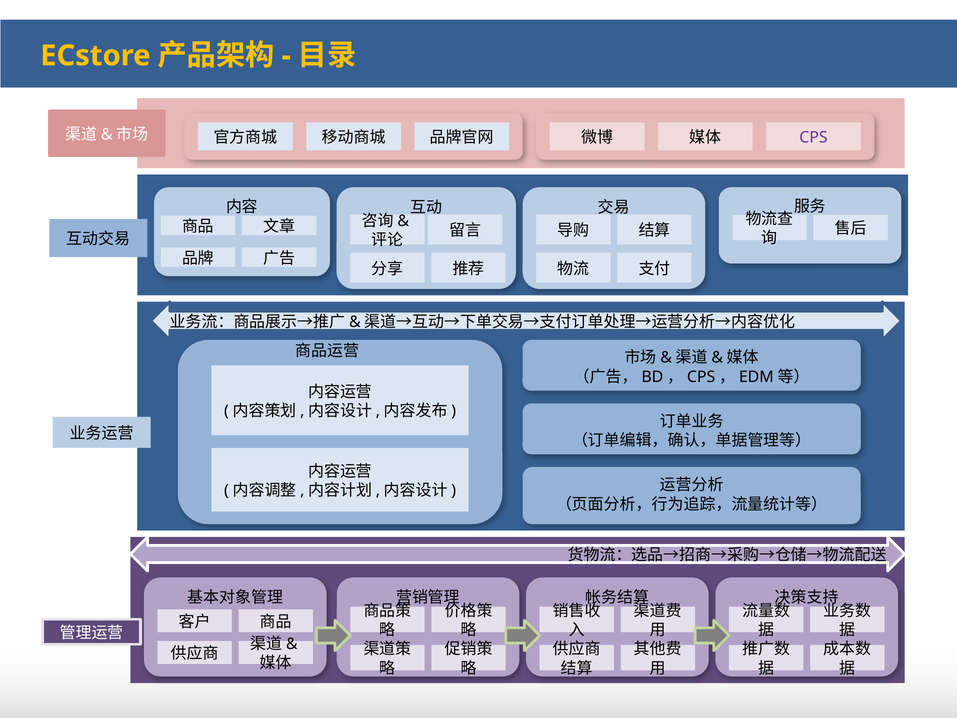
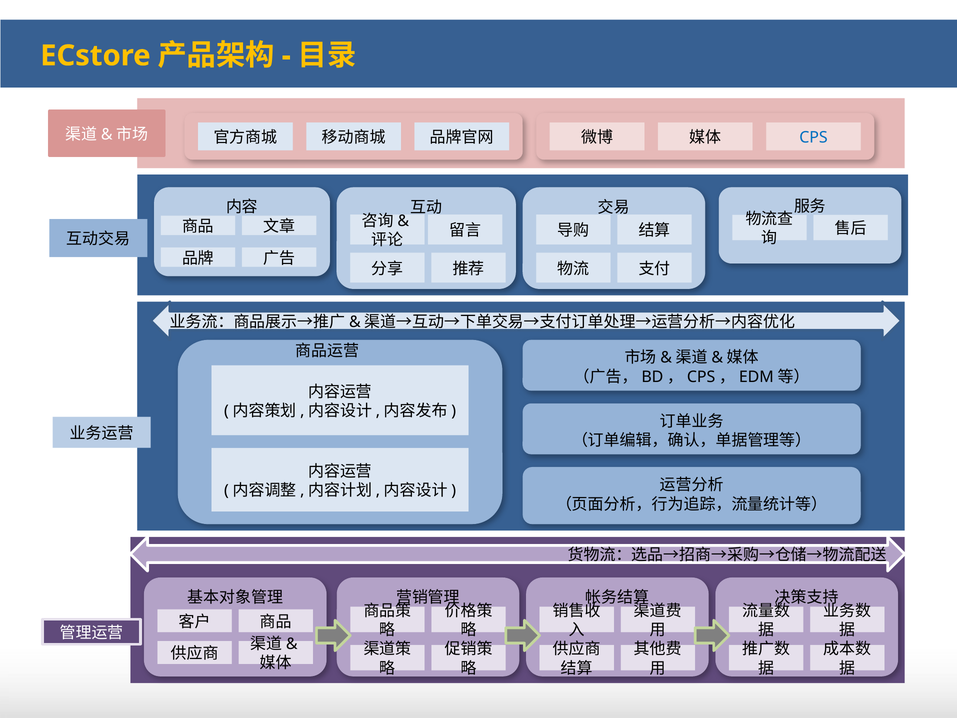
CPS colour: purple -> blue
